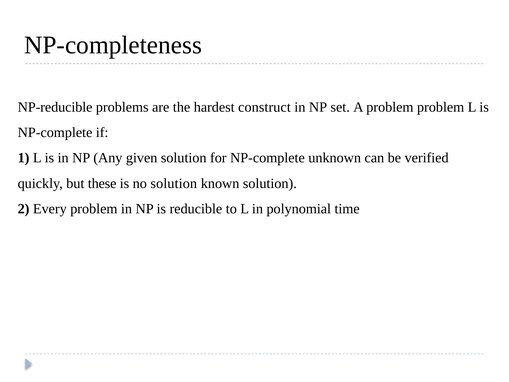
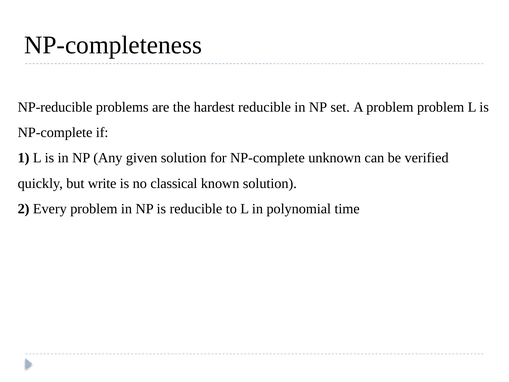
hardest construct: construct -> reducible
these: these -> write
no solution: solution -> classical
